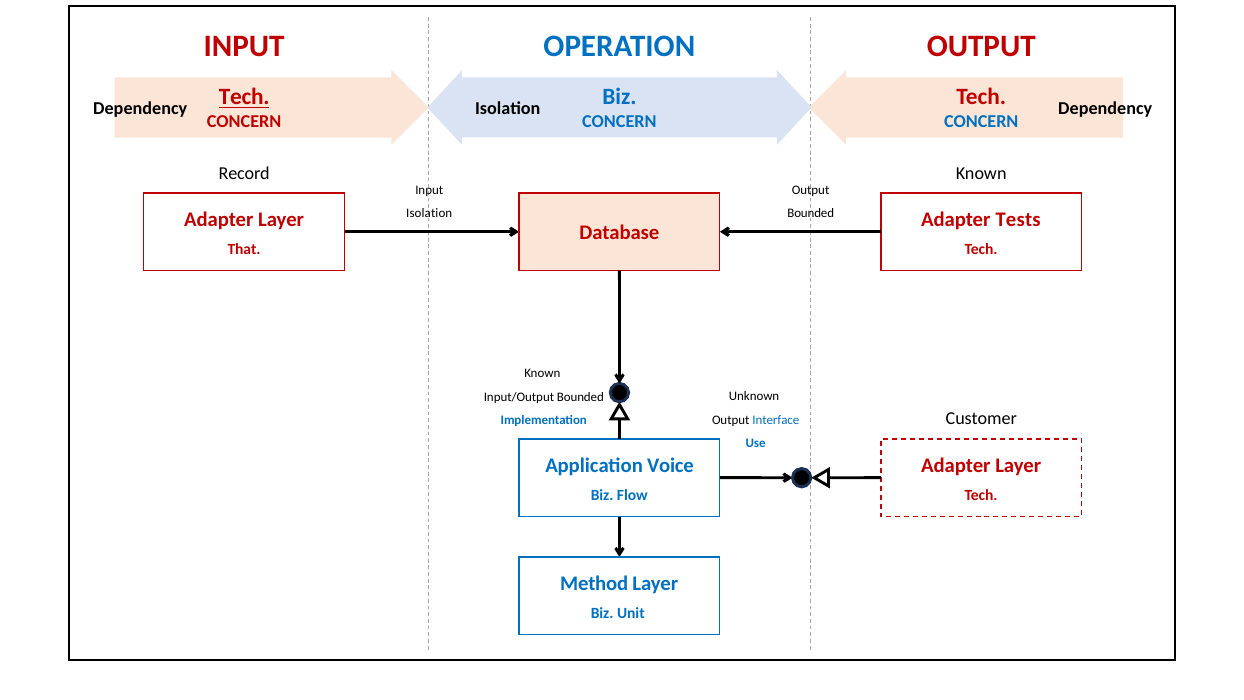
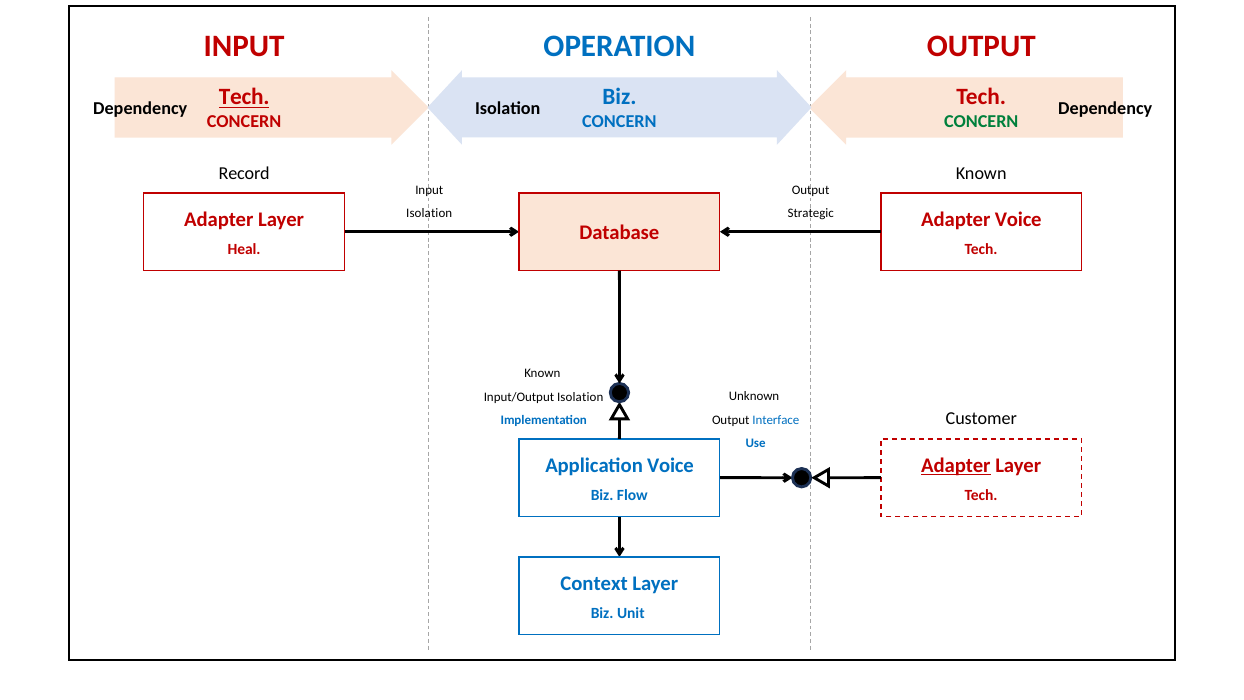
CONCERN at (981, 122) colour: blue -> green
Bounded at (811, 213): Bounded -> Strategic
Adapter Tests: Tests -> Voice
That: That -> Heal
Input/Output Bounded: Bounded -> Isolation
Adapter at (956, 465) underline: none -> present
Method: Method -> Context
